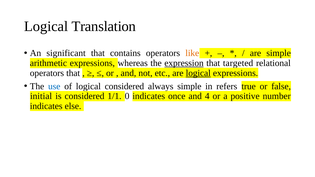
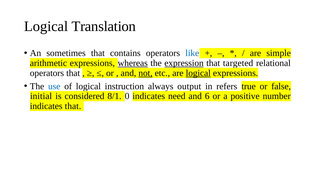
significant: significant -> sometimes
like colour: orange -> blue
whereas underline: none -> present
not underline: none -> present
logical considered: considered -> instruction
always simple: simple -> output
1/1: 1/1 -> 8/1
once: once -> need
4: 4 -> 6
indicates else: else -> that
